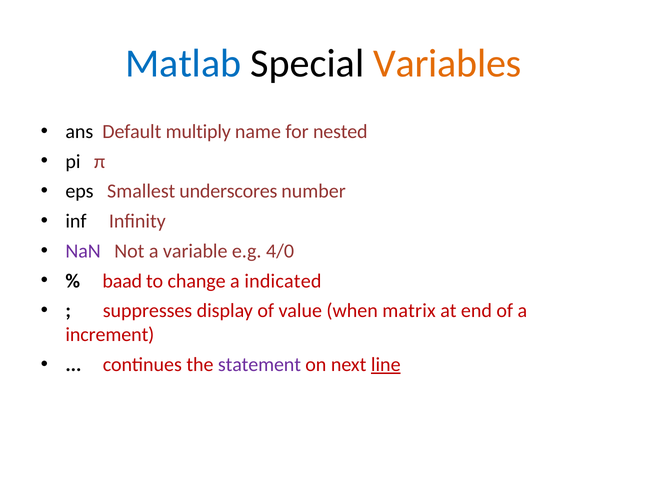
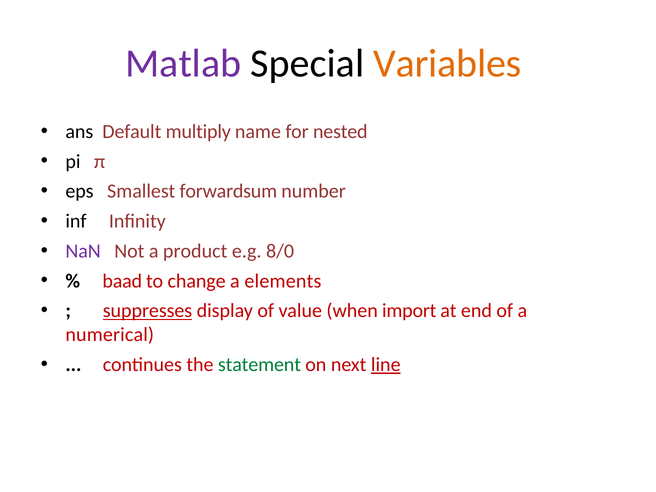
Matlab colour: blue -> purple
underscores: underscores -> forwardsum
variable: variable -> product
4/0: 4/0 -> 8/0
indicated: indicated -> elements
suppresses underline: none -> present
matrix: matrix -> import
increment: increment -> numerical
statement colour: purple -> green
